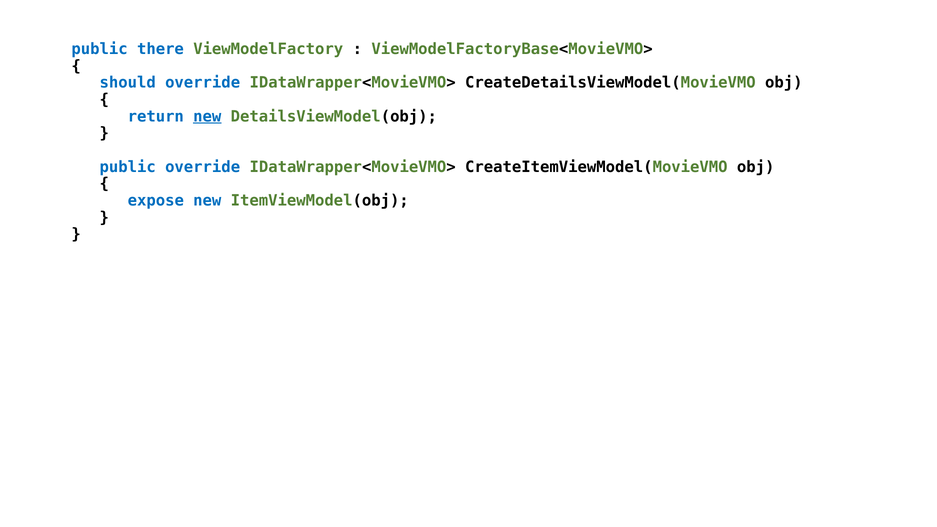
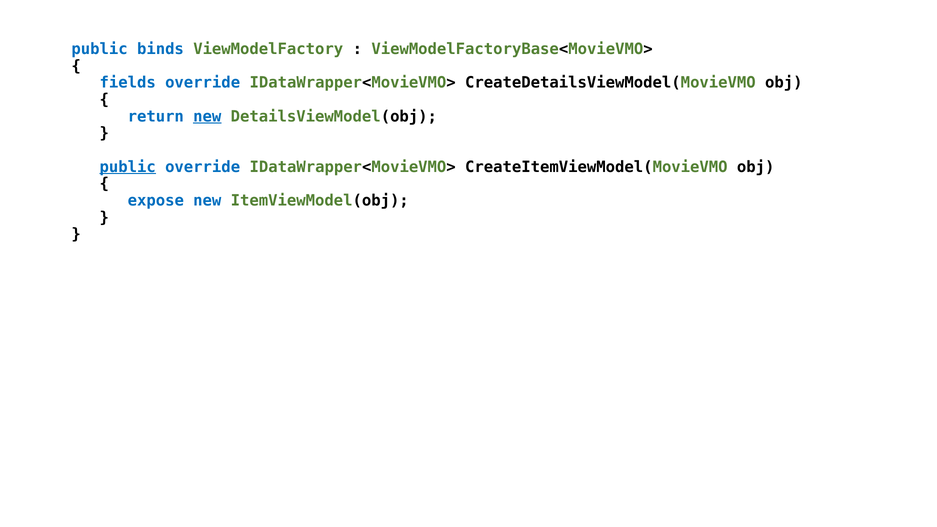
there: there -> binds
should: should -> fields
public at (128, 167) underline: none -> present
